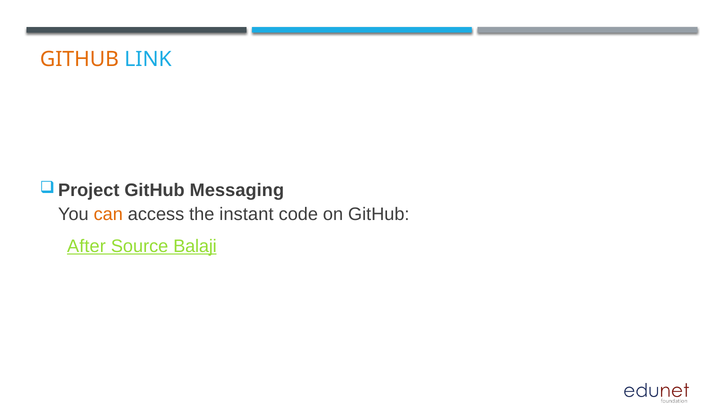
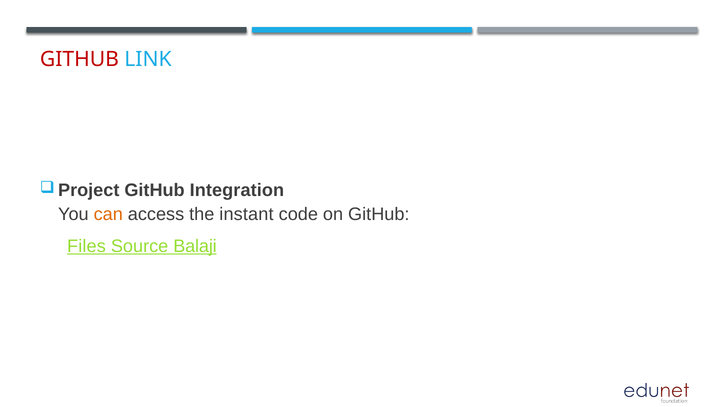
GITHUB at (79, 59) colour: orange -> red
Messaging: Messaging -> Integration
After: After -> Files
